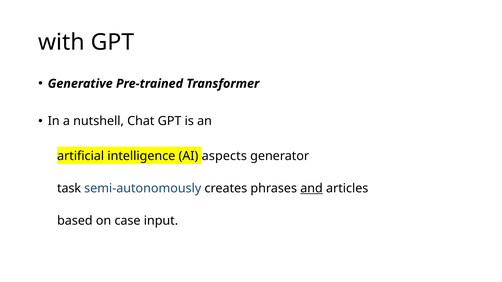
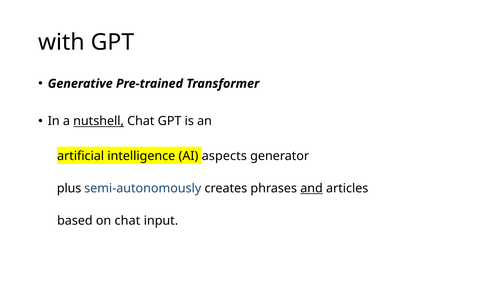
nutshell underline: none -> present
task: task -> plus
on case: case -> chat
